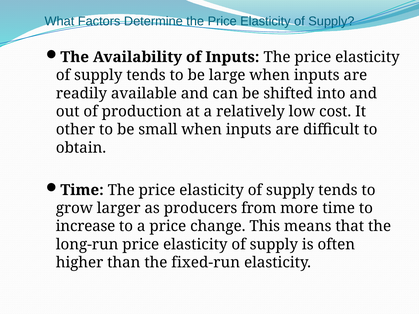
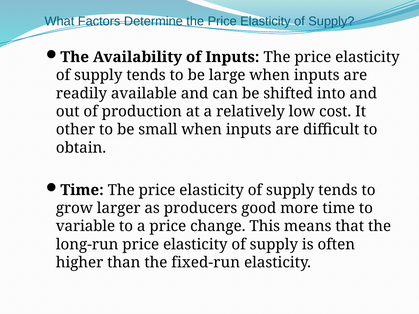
from: from -> good
increase: increase -> variable
